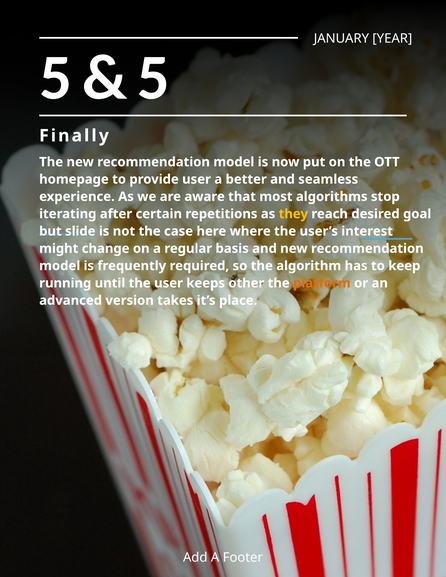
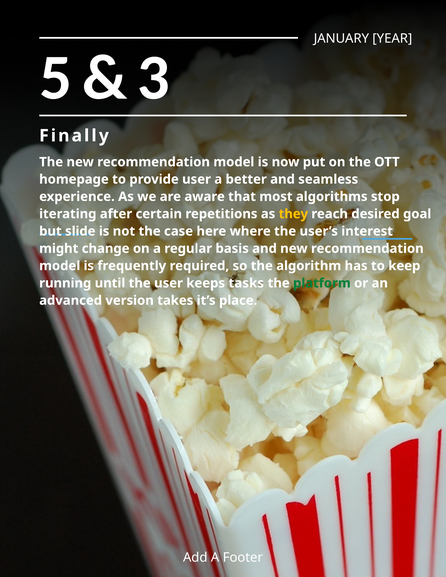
5 at (154, 78): 5 -> 3
other: other -> tasks
platform colour: orange -> green
